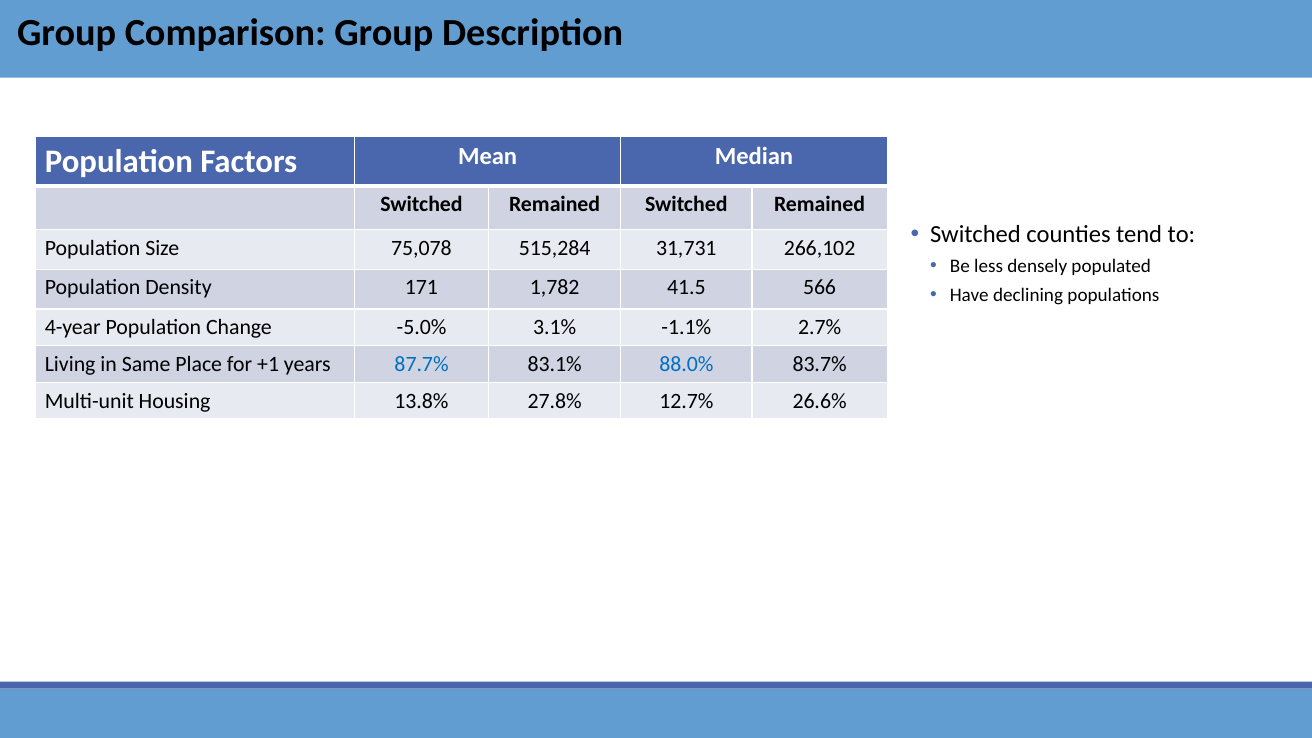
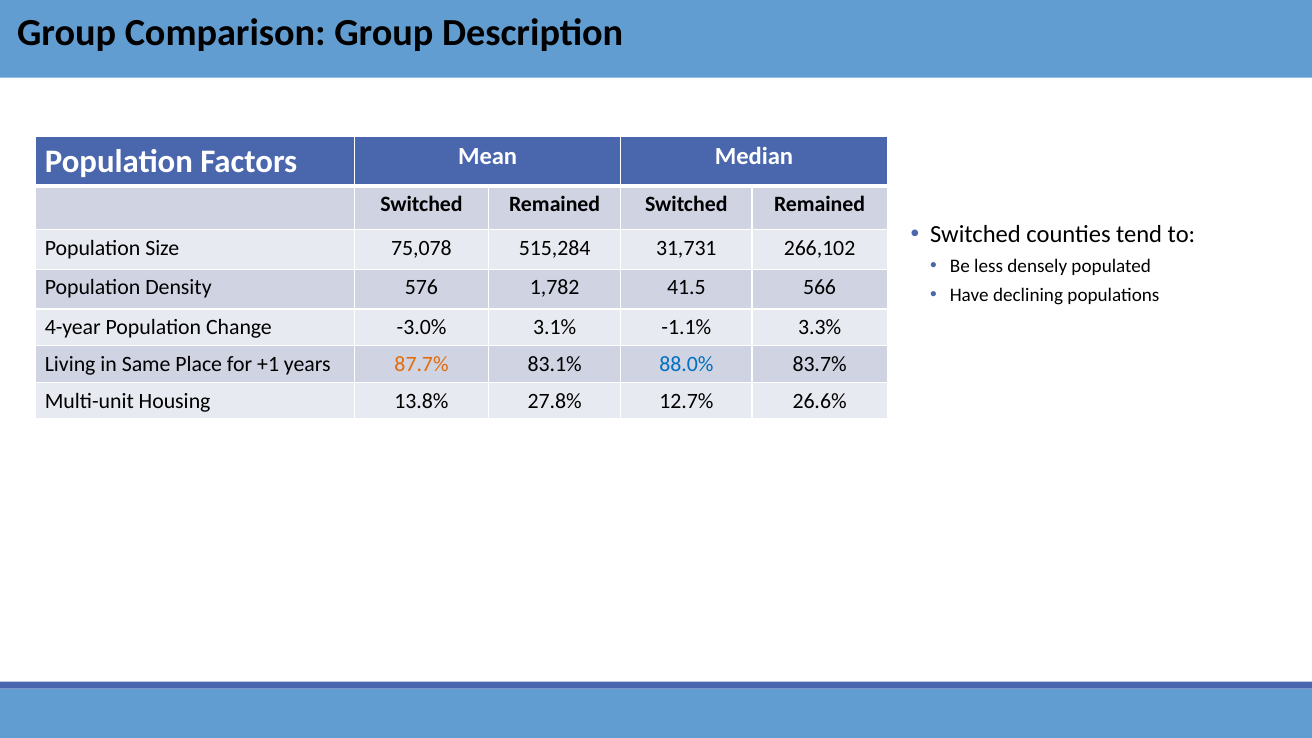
171: 171 -> 576
-5.0%: -5.0% -> -3.0%
2.7%: 2.7% -> 3.3%
87.7% colour: blue -> orange
